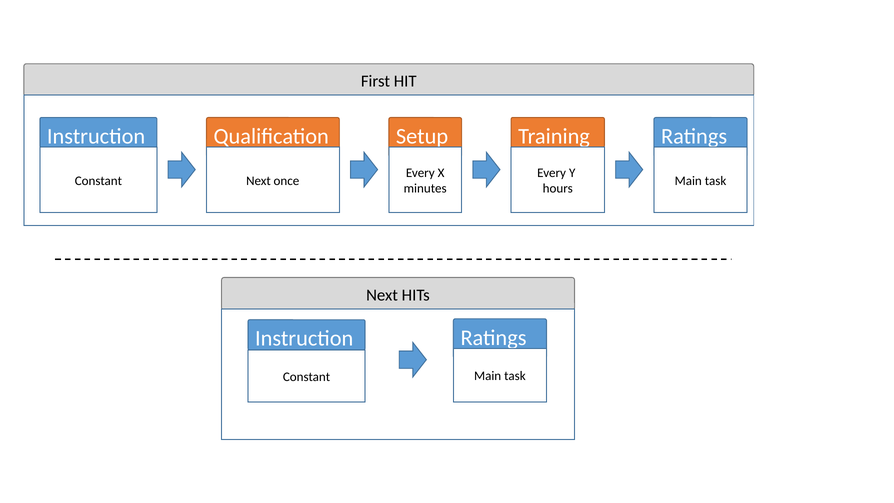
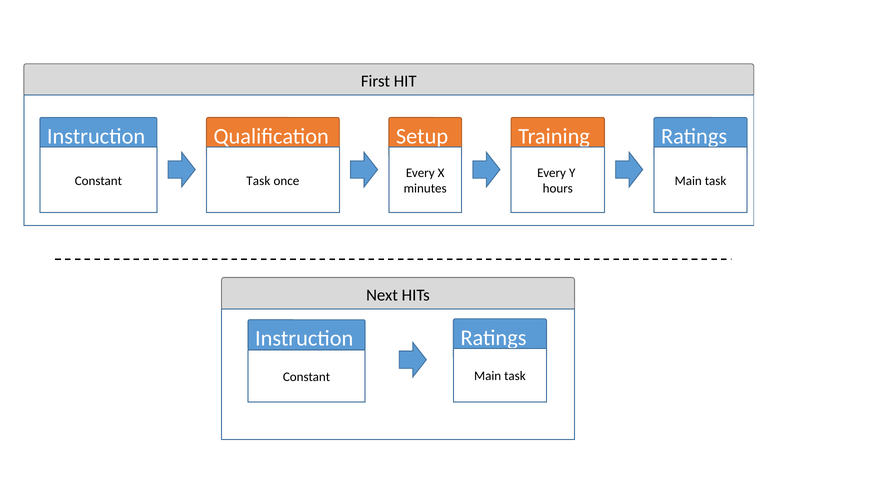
Next at (258, 181): Next -> Task
